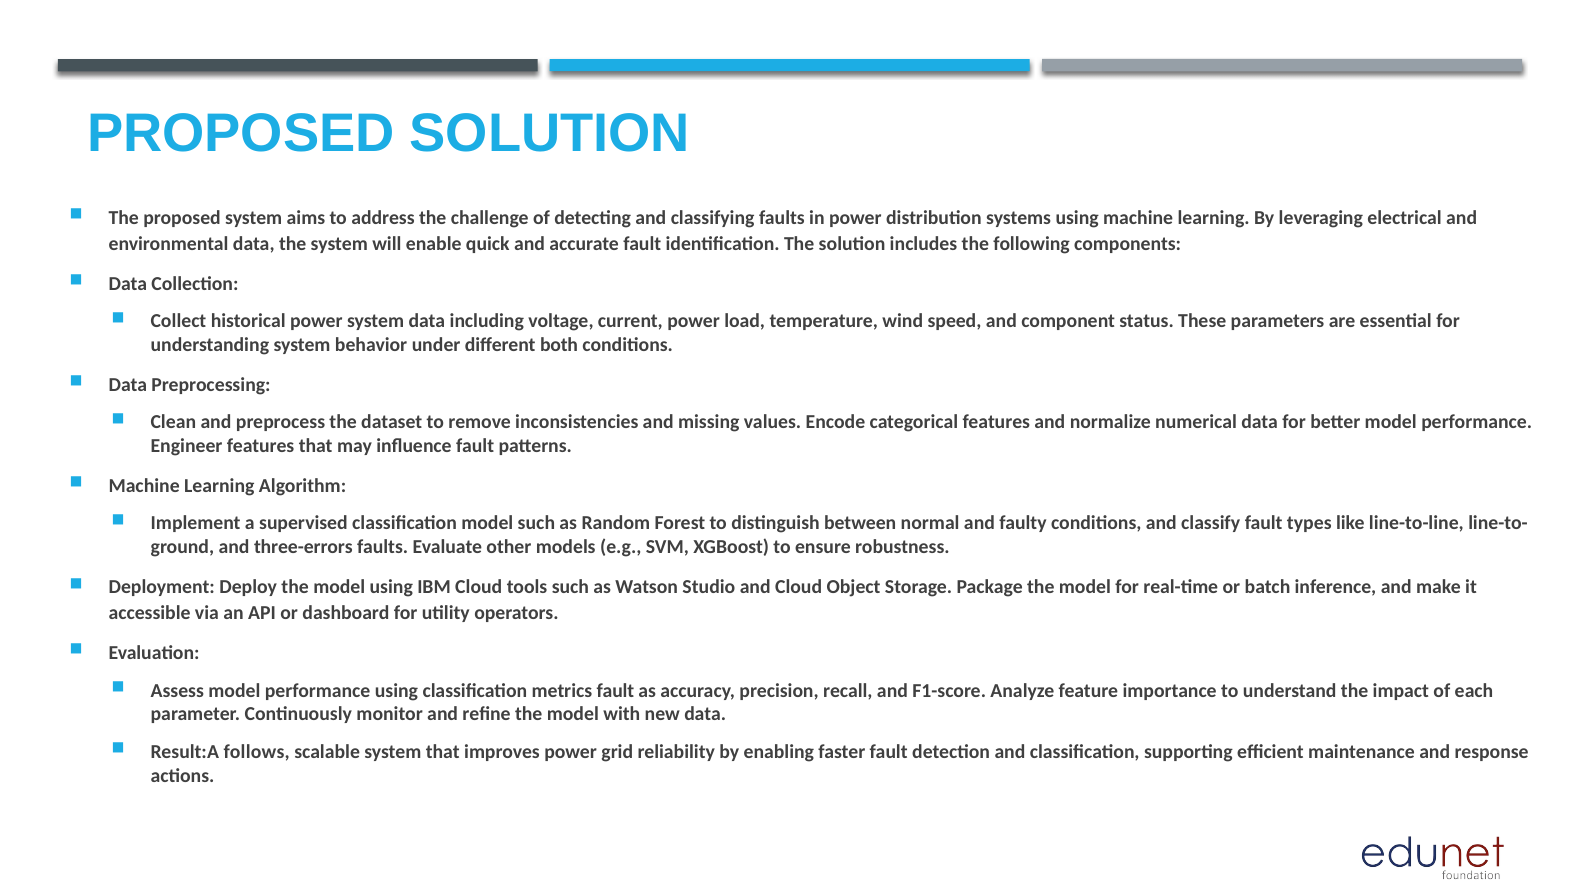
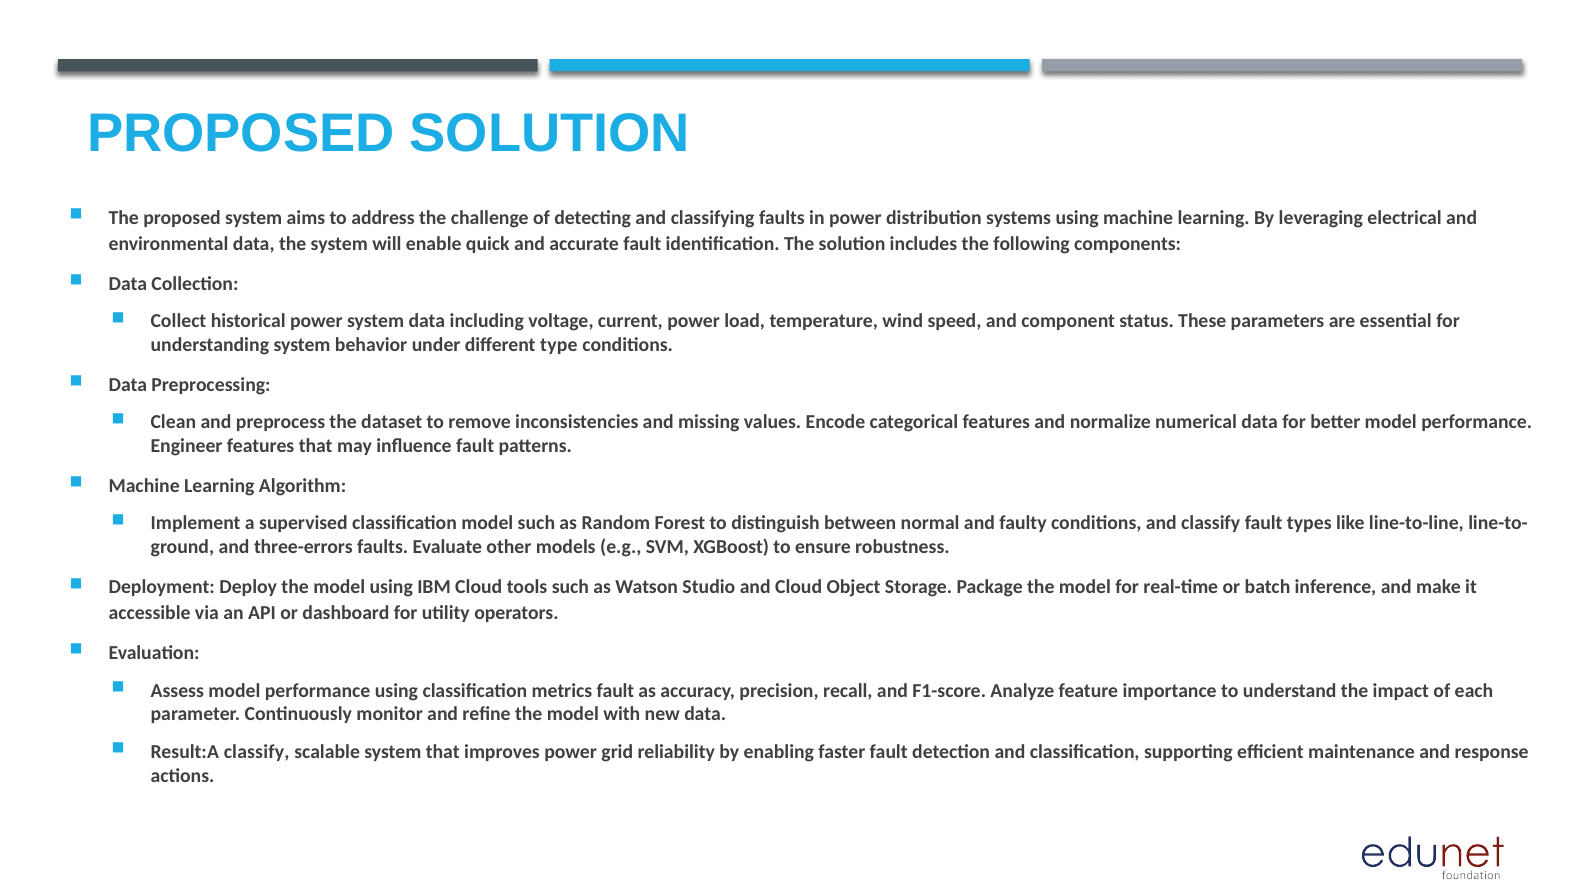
both: both -> type
Result:A follows: follows -> classify
